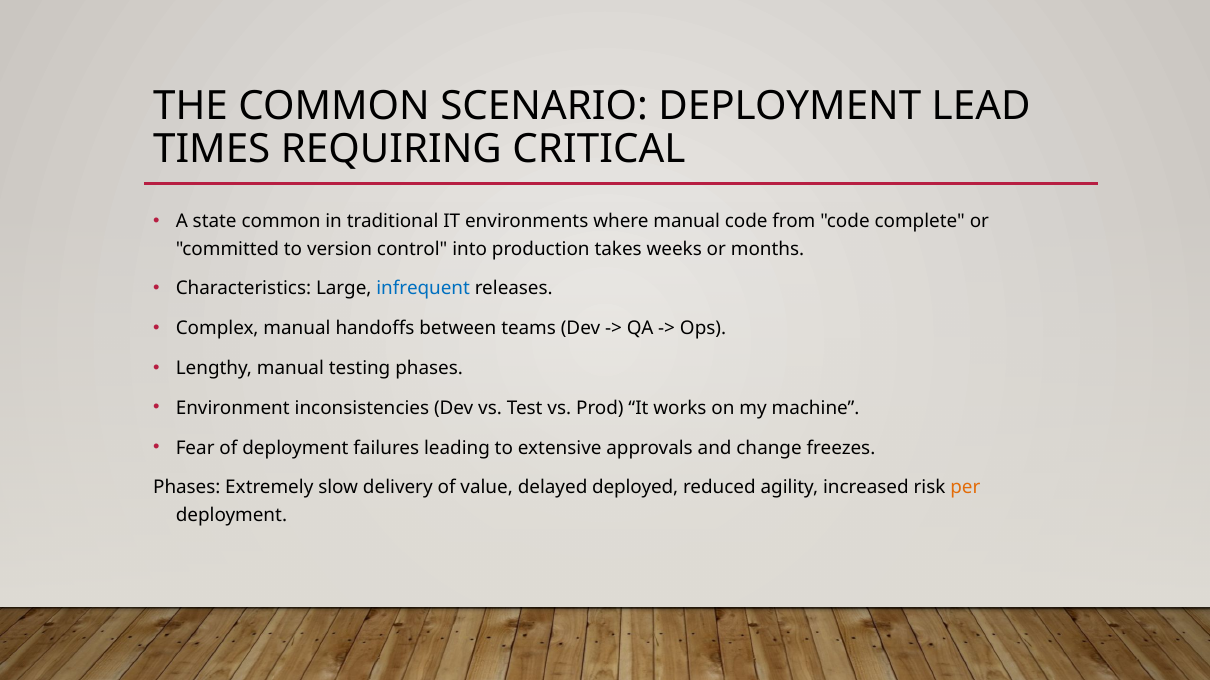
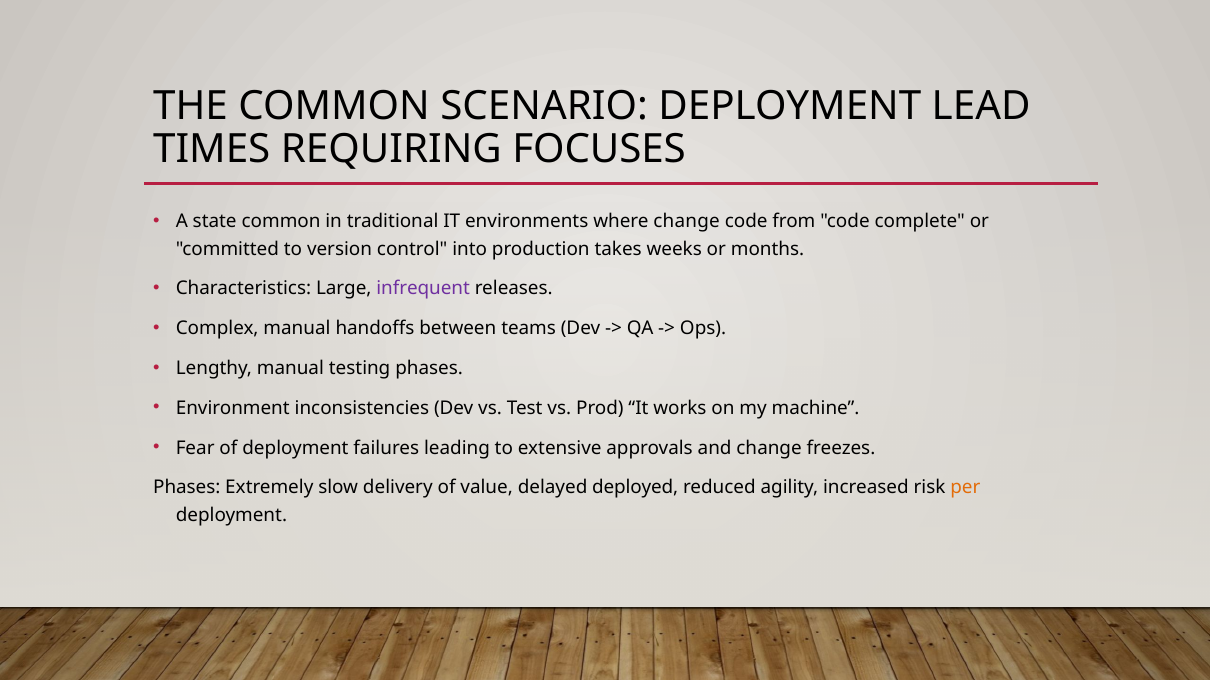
CRITICAL: CRITICAL -> FOCUSES
where manual: manual -> change
infrequent colour: blue -> purple
